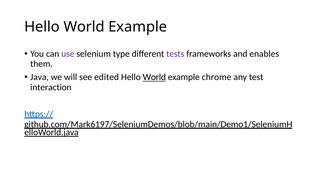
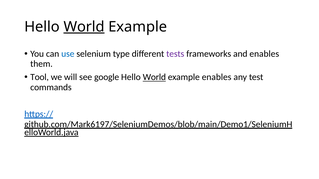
World at (84, 27) underline: none -> present
use colour: purple -> blue
Java: Java -> Tool
edited: edited -> google
example chrome: chrome -> enables
interaction: interaction -> commands
